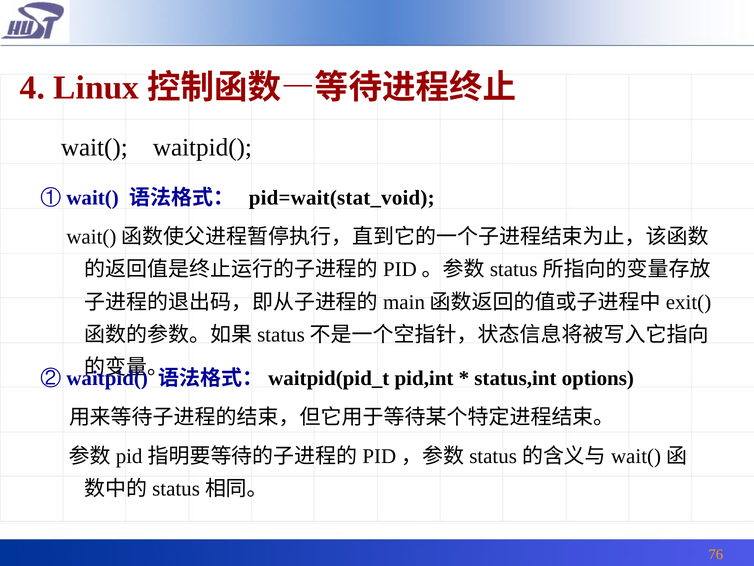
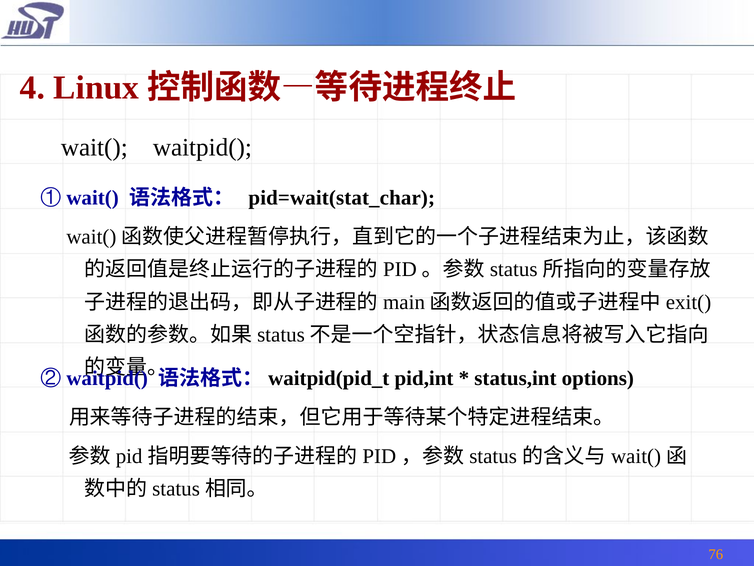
pid=wait(stat_void: pid=wait(stat_void -> pid=wait(stat_char
